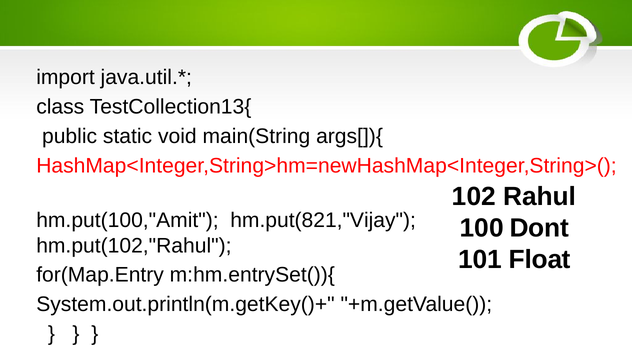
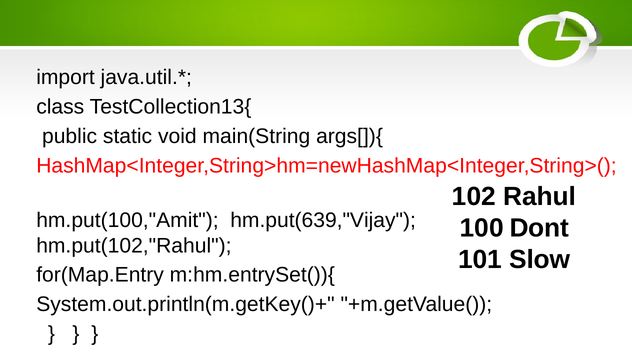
hm.put(821,"Vijay: hm.put(821,"Vijay -> hm.put(639,"Vijay
Float: Float -> Slow
